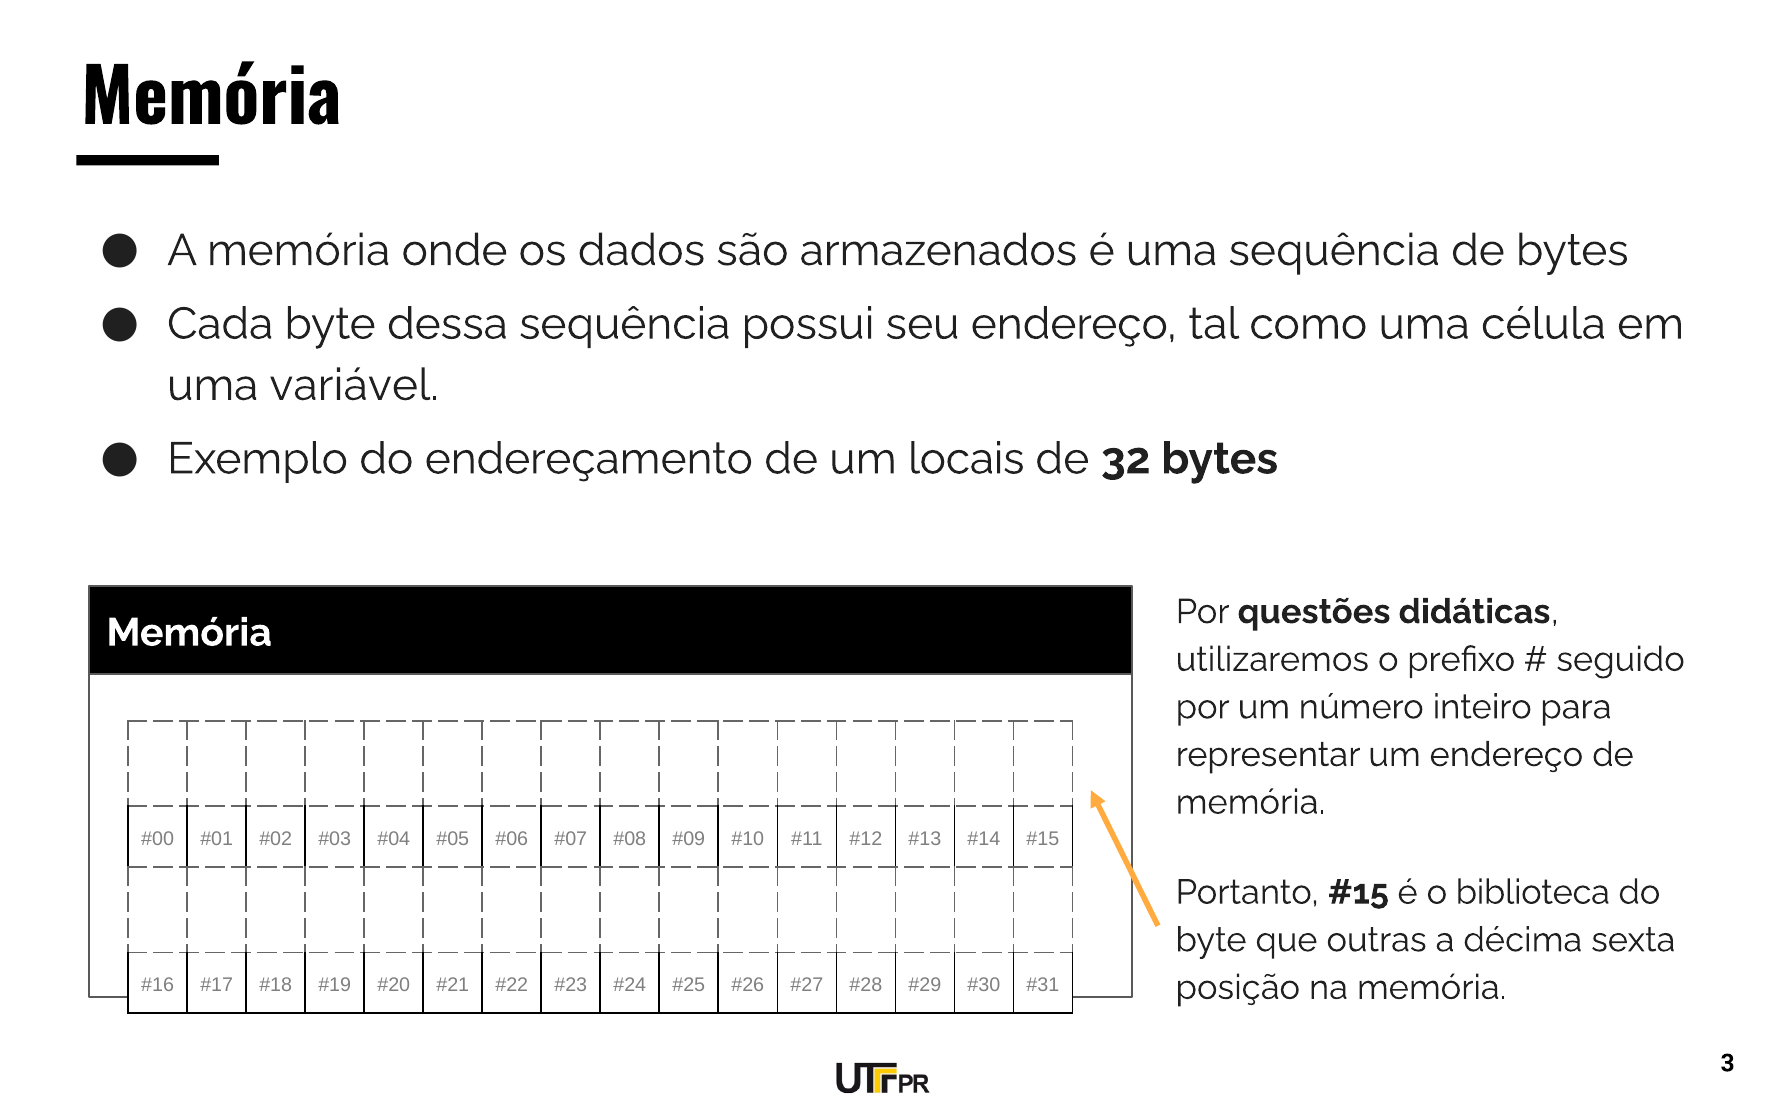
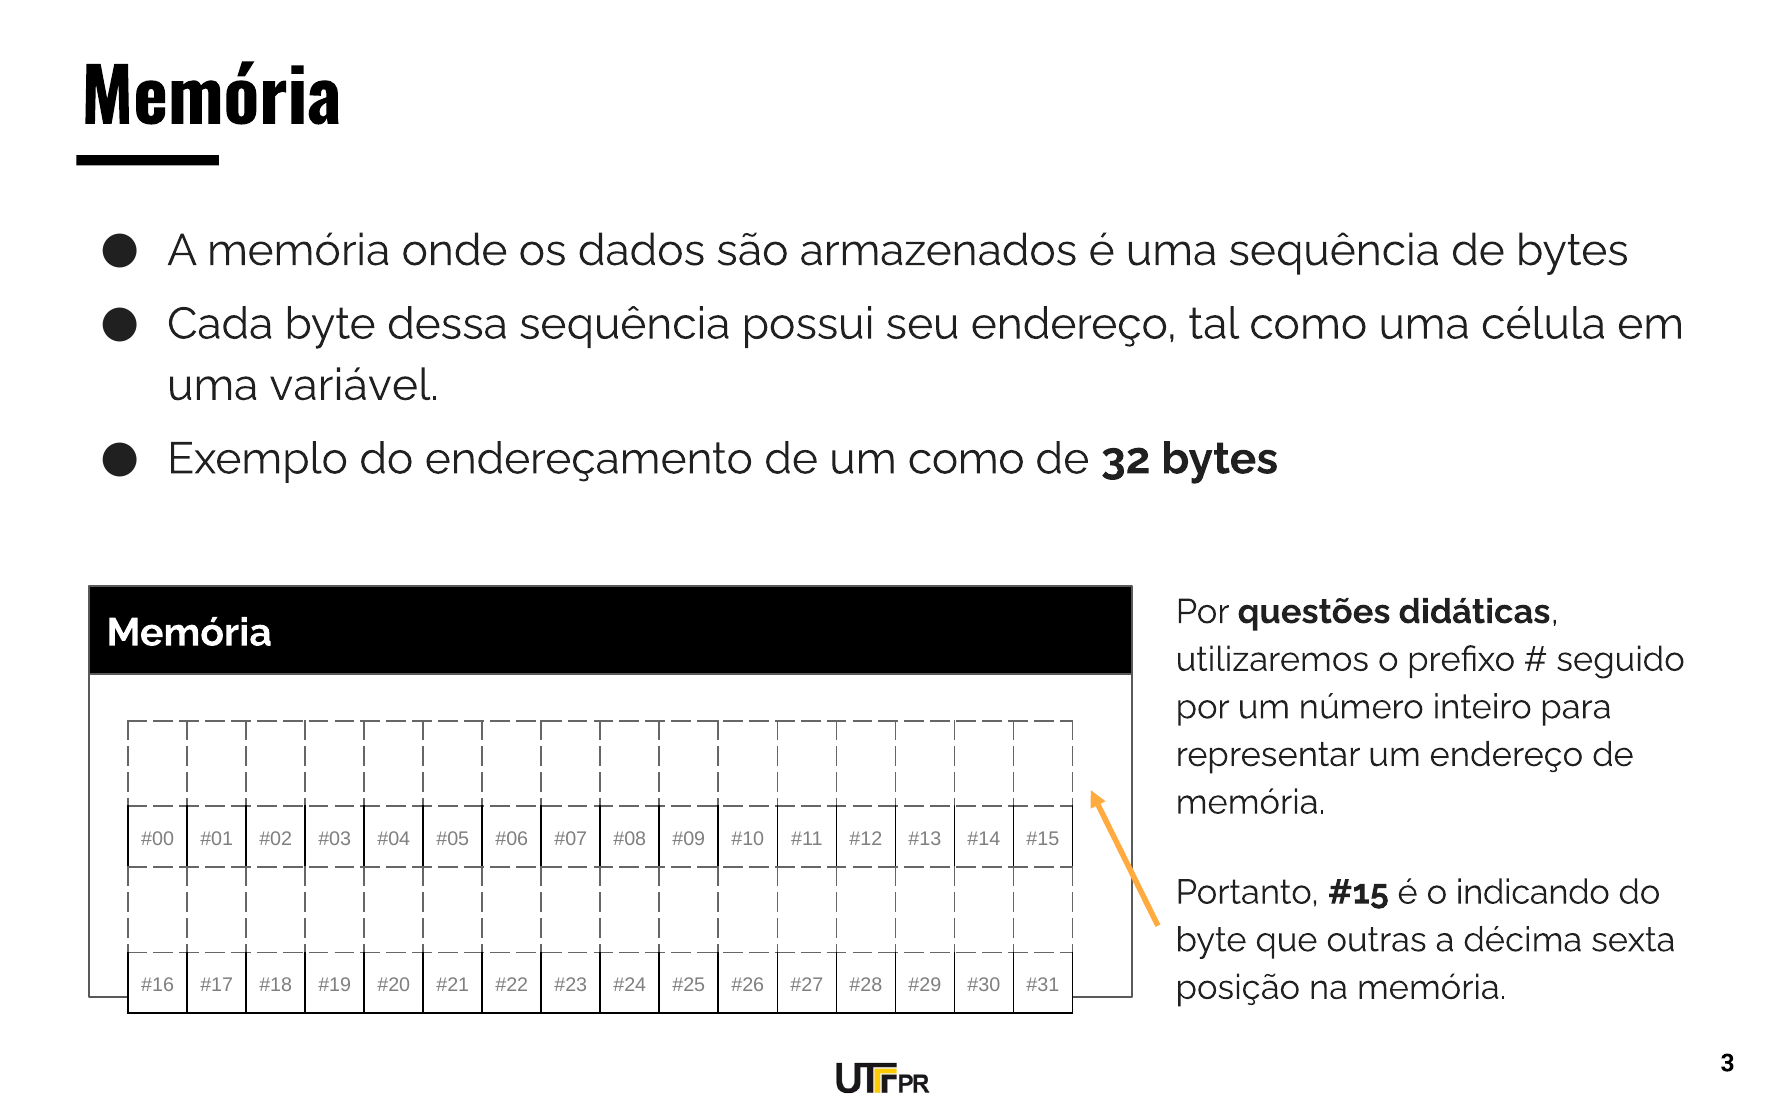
um locais: locais -> como
biblioteca: biblioteca -> indicando
